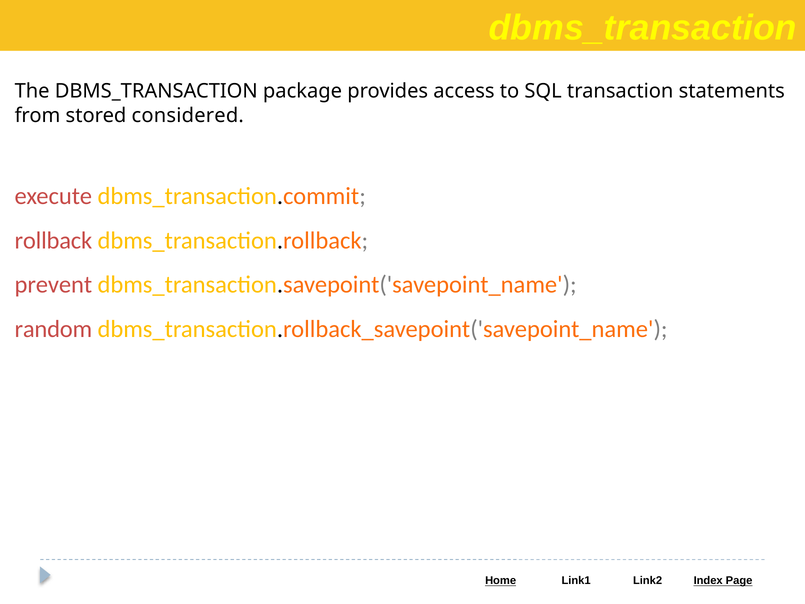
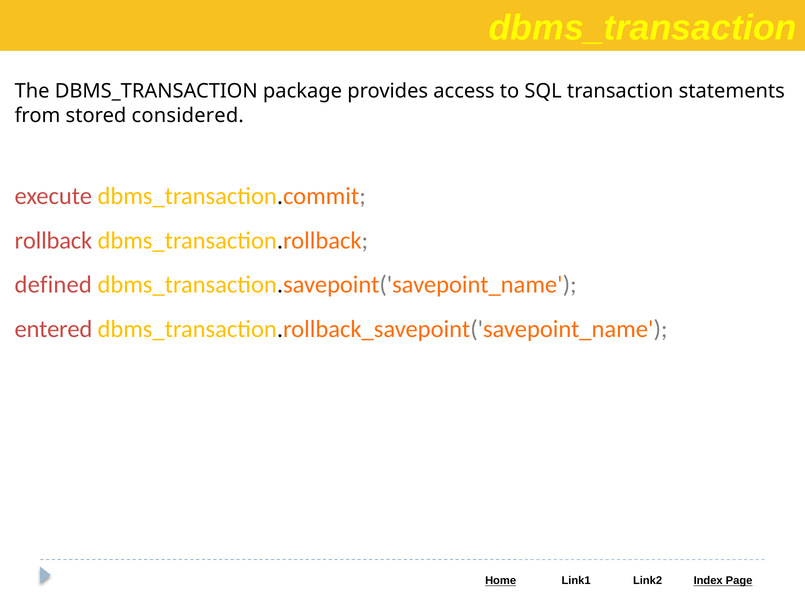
prevent: prevent -> defined
random: random -> entered
